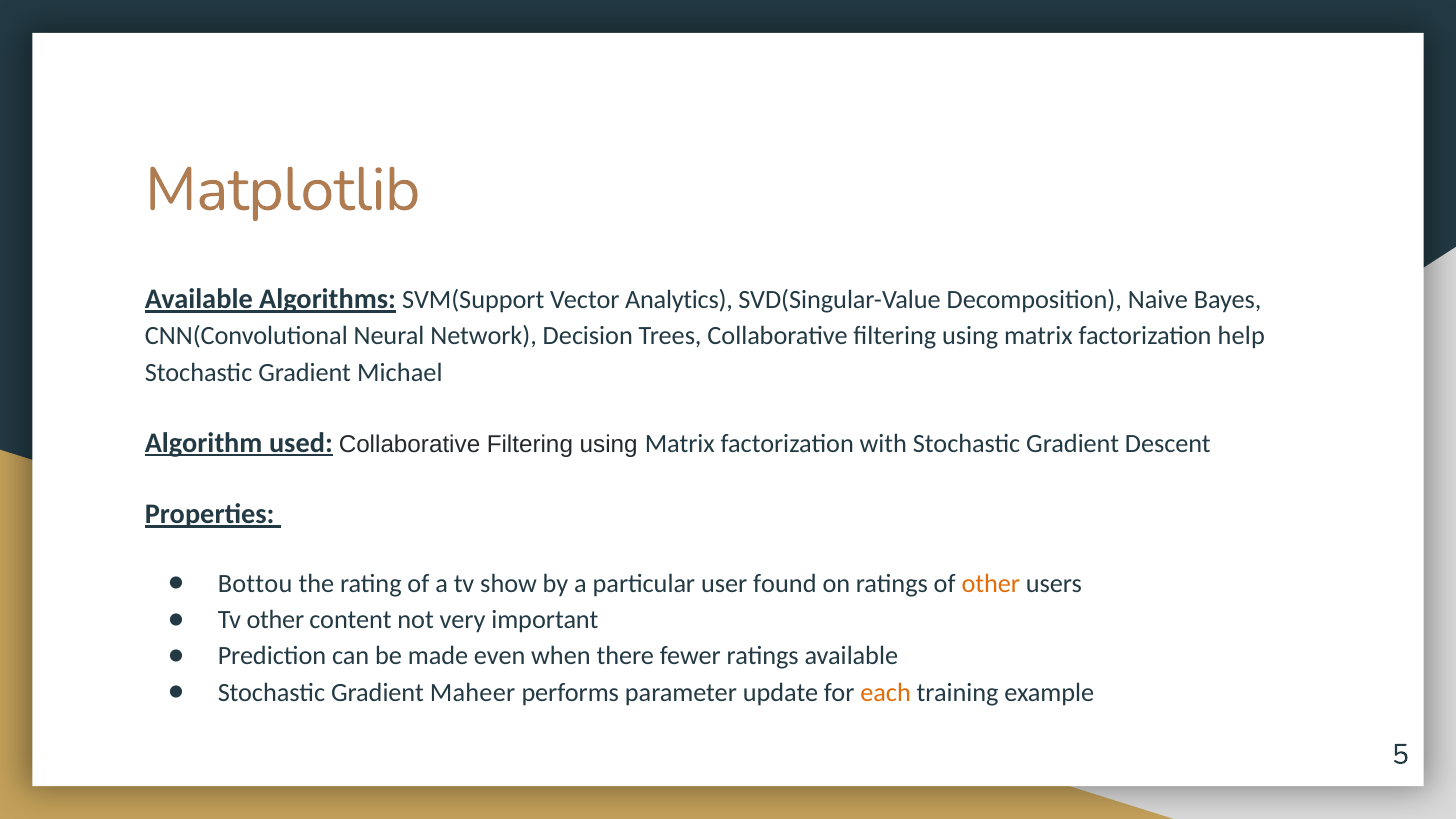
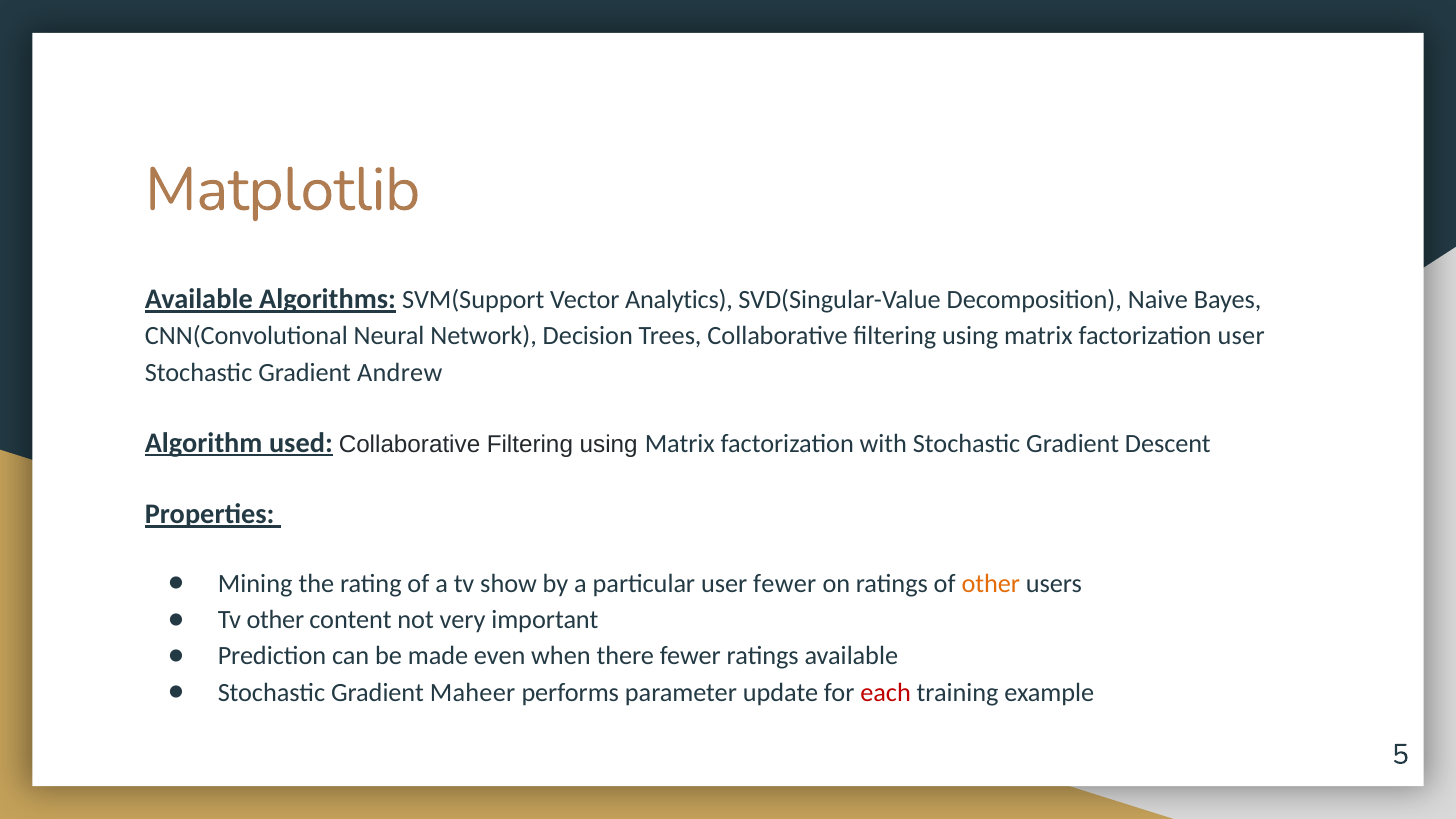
factorization help: help -> user
Michael: Michael -> Andrew
Bottou: Bottou -> Mining
user found: found -> fewer
each colour: orange -> red
